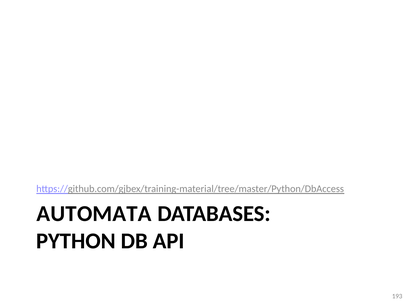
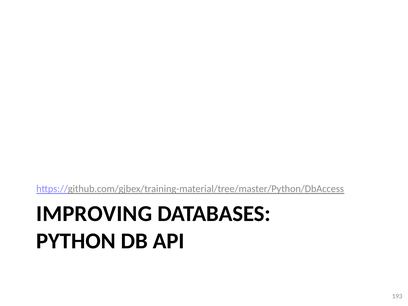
AUTOMATA: AUTOMATA -> IMPROVING
